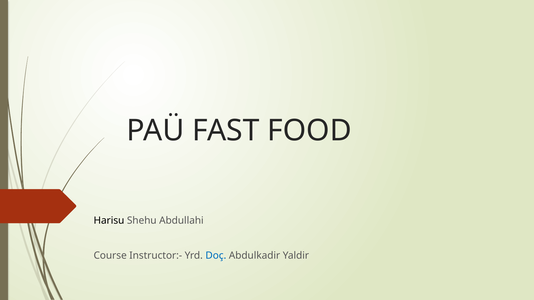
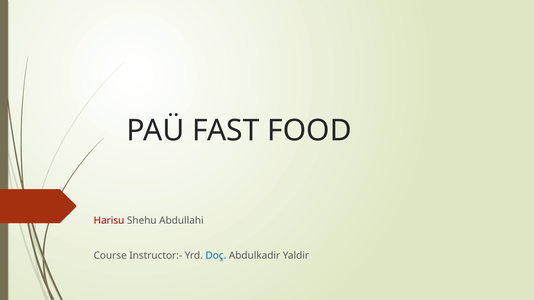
Harisu colour: black -> red
